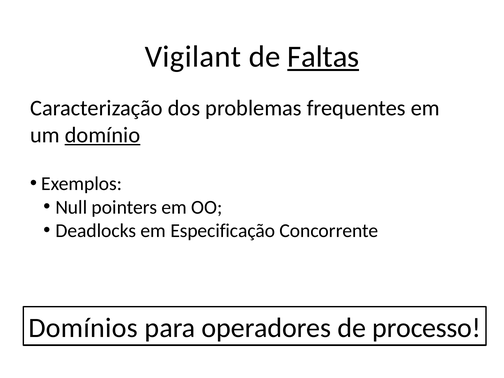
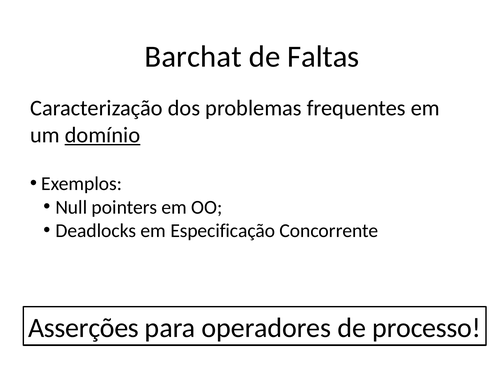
Vigilant: Vigilant -> Barchat
Faltas underline: present -> none
Domínios: Domínios -> Asserções
